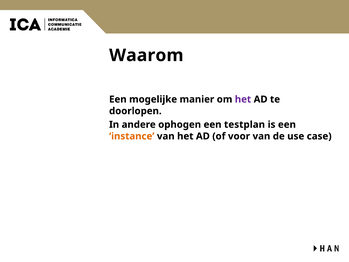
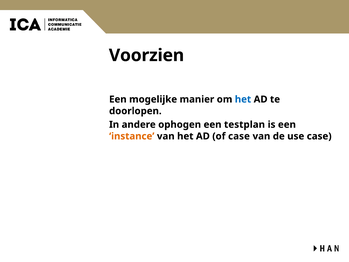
Waarom: Waarom -> Voorzien
het at (243, 99) colour: purple -> blue
of voor: voor -> case
